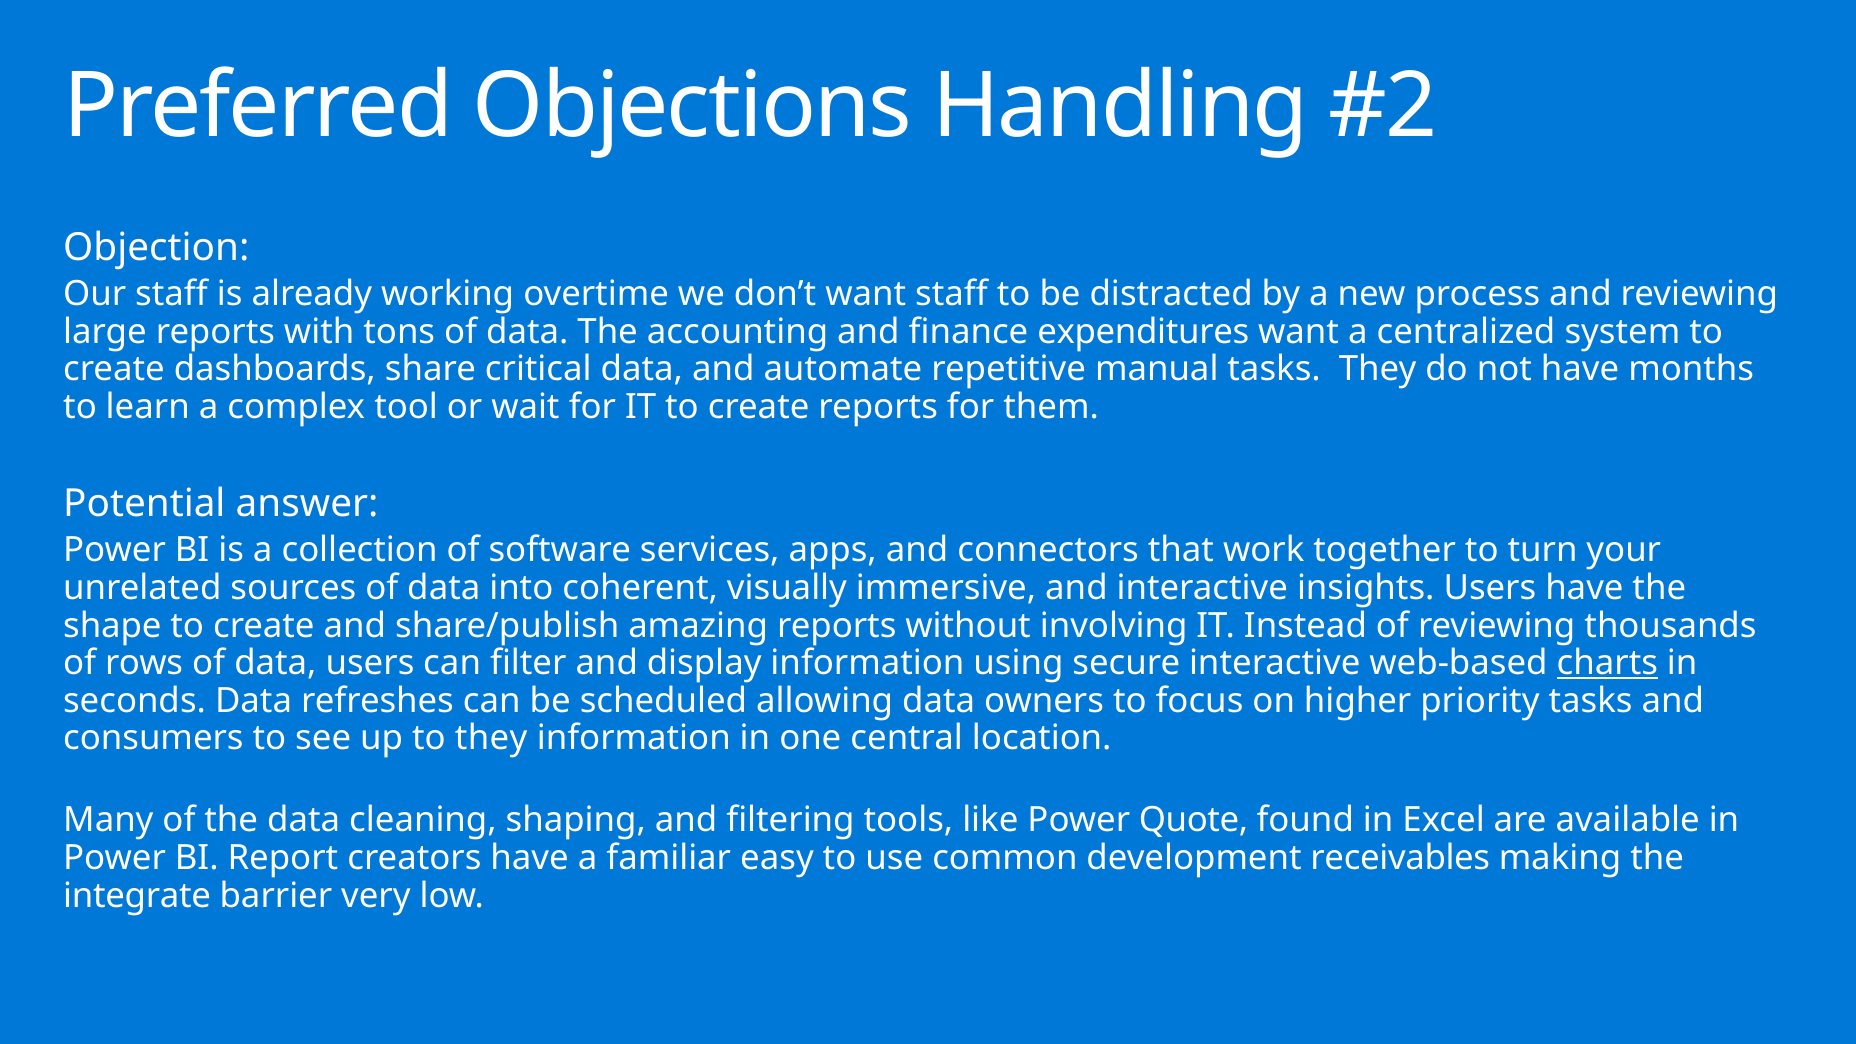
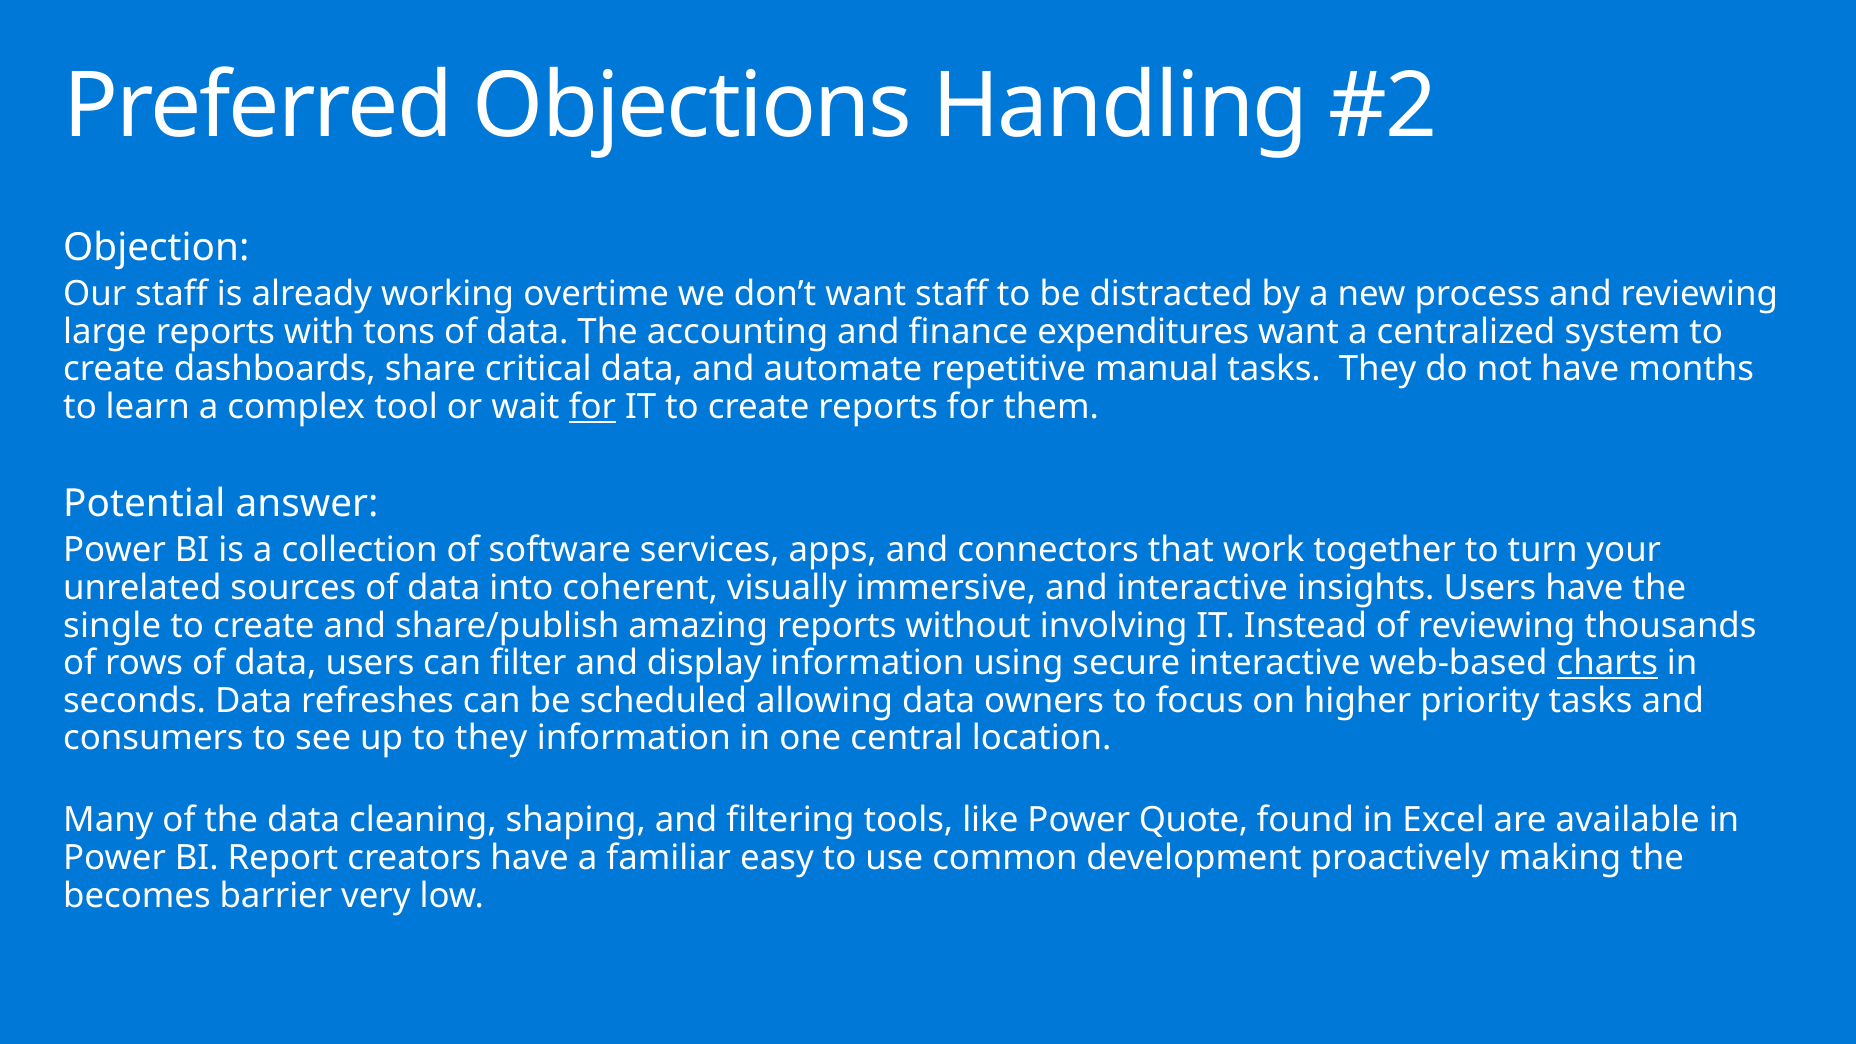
for at (592, 407) underline: none -> present
shape: shape -> single
receivables: receivables -> proactively
integrate: integrate -> becomes
